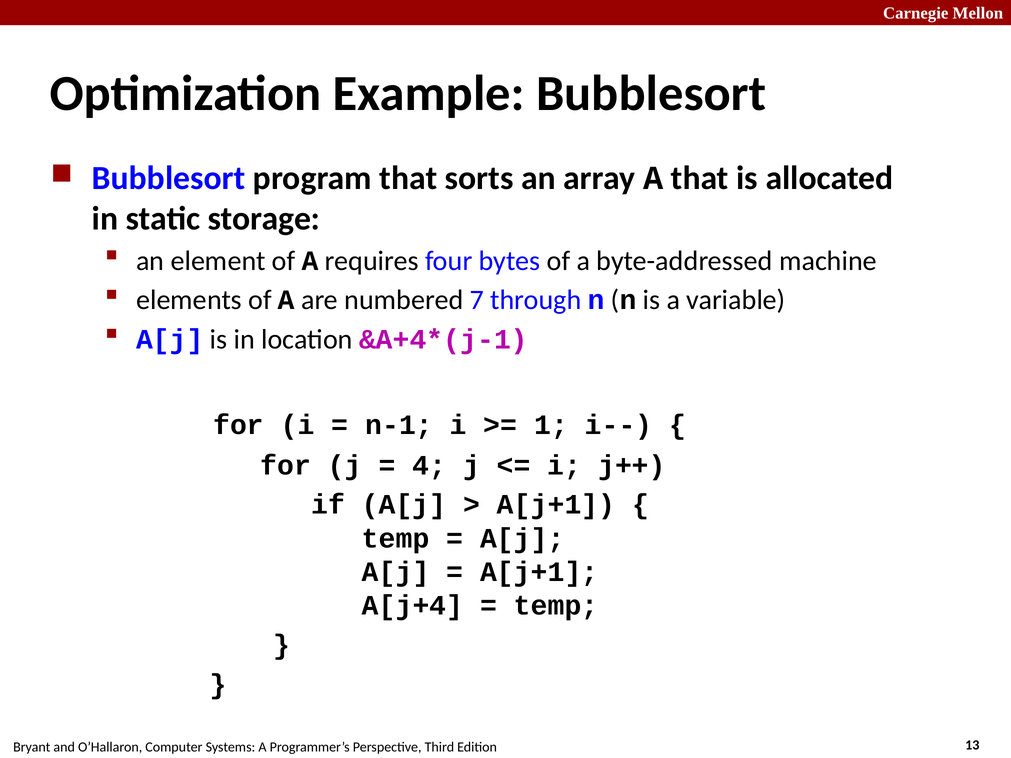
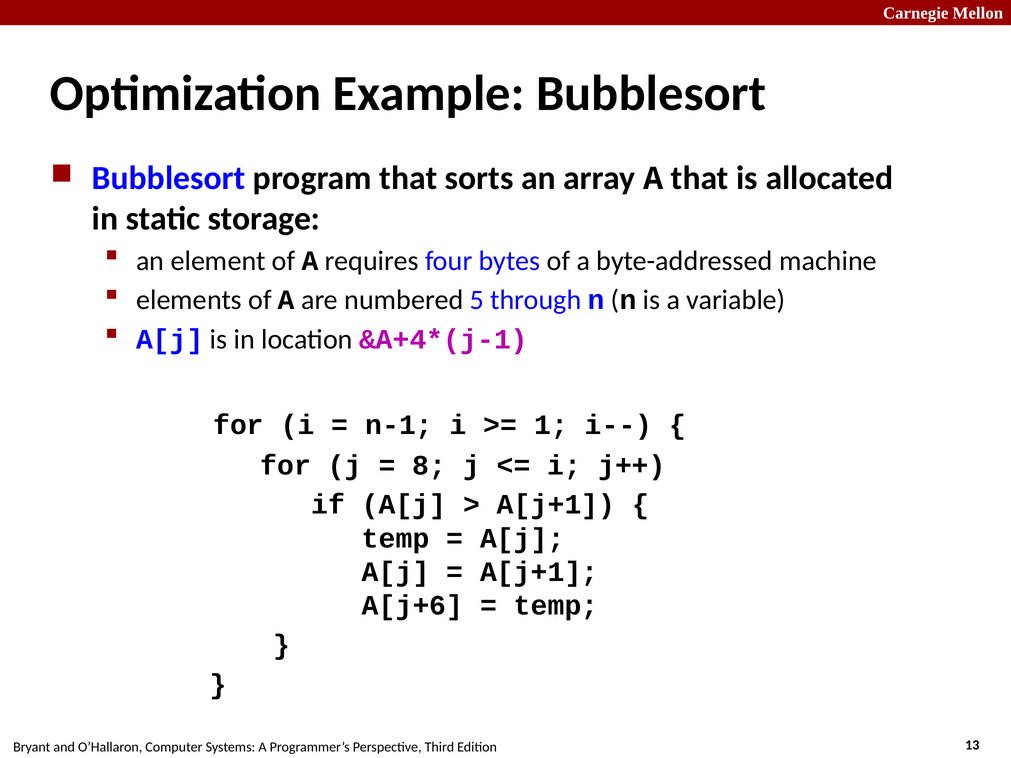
7: 7 -> 5
4: 4 -> 8
A[j+4: A[j+4 -> A[j+6
